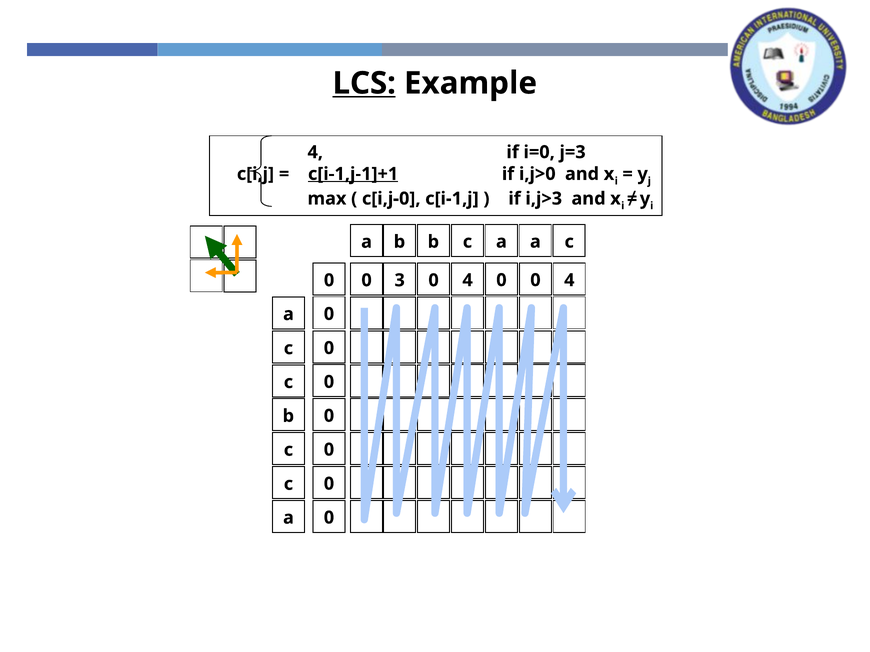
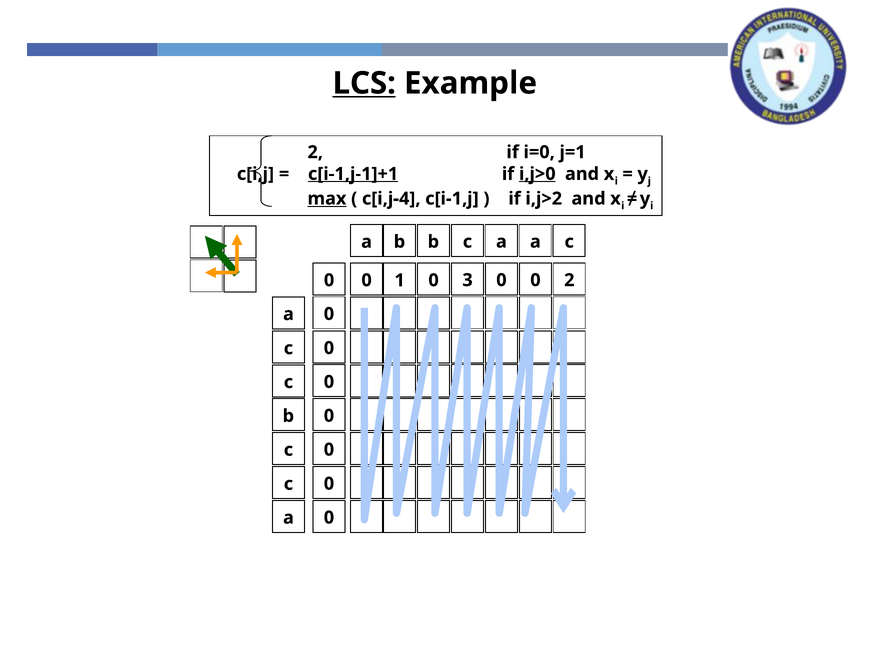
4 at (315, 152): 4 -> 2
j=3: j=3 -> j=1
i,j>0 underline: none -> present
max underline: none -> present
c[i,j-0: c[i,j-0 -> c[i,j-4
i,j>3: i,j>3 -> i,j>2
3: 3 -> 1
4 at (468, 280): 4 -> 3
4 at (569, 280): 4 -> 2
